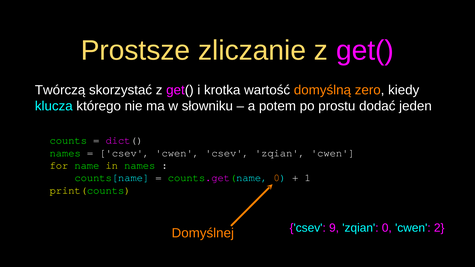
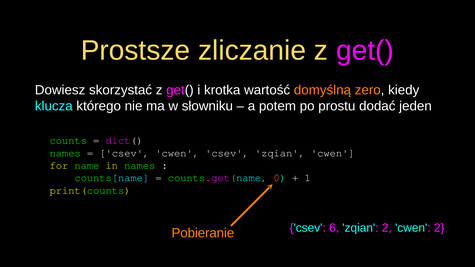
Twórczą: Twórczą -> Dowiesz
Domyślnej: Domyślnej -> Pobieranie
9: 9 -> 6
zqian 0: 0 -> 2
